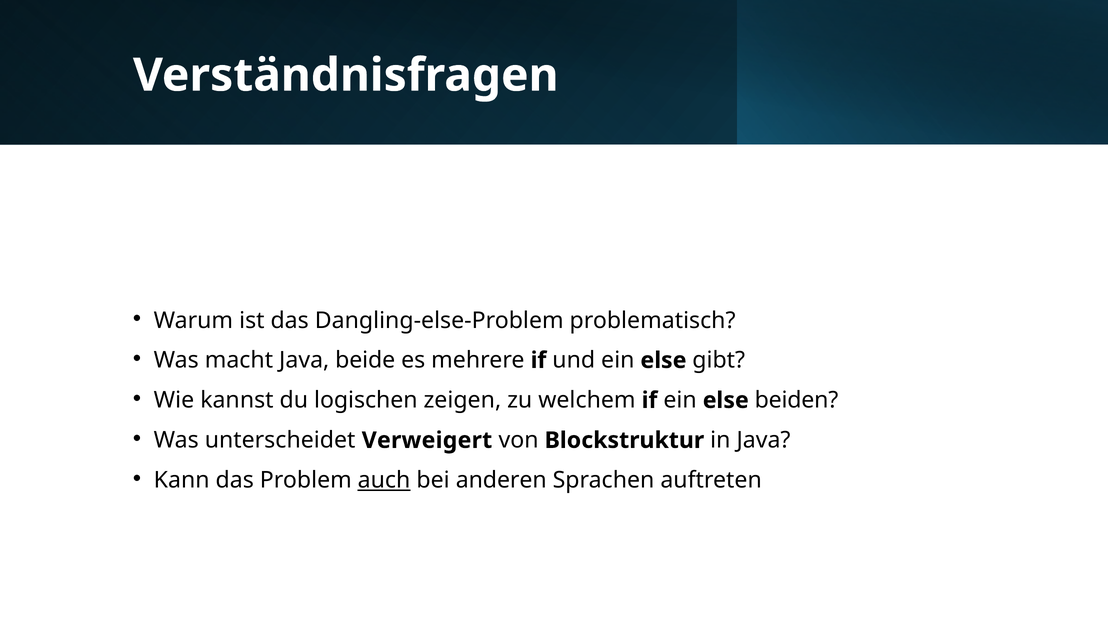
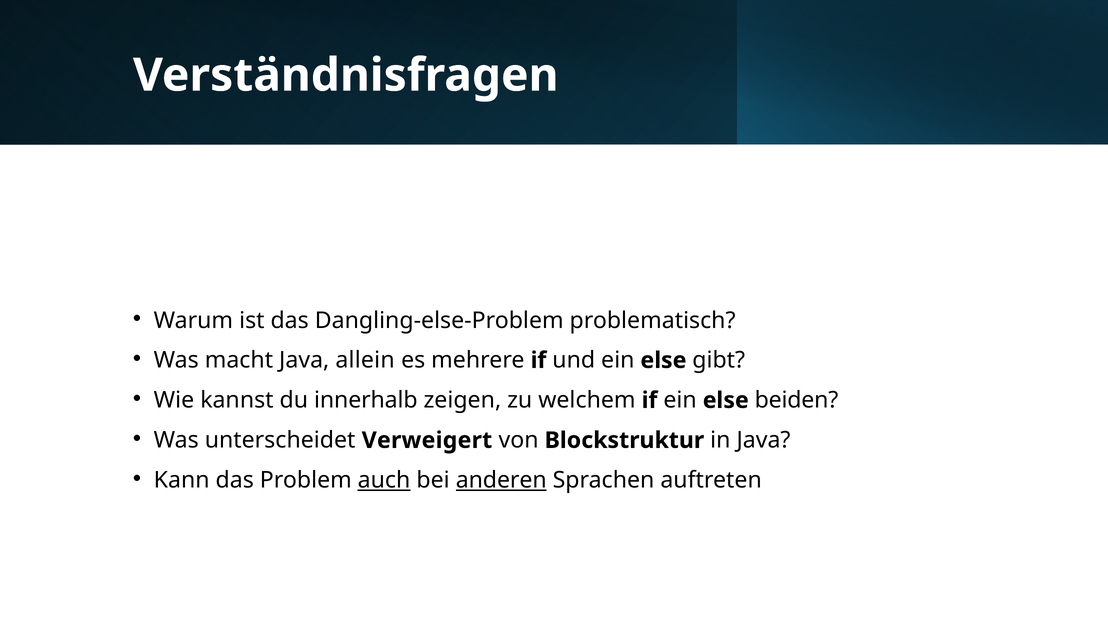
beide: beide -> allein
logischen: logischen -> innerhalb
anderen underline: none -> present
